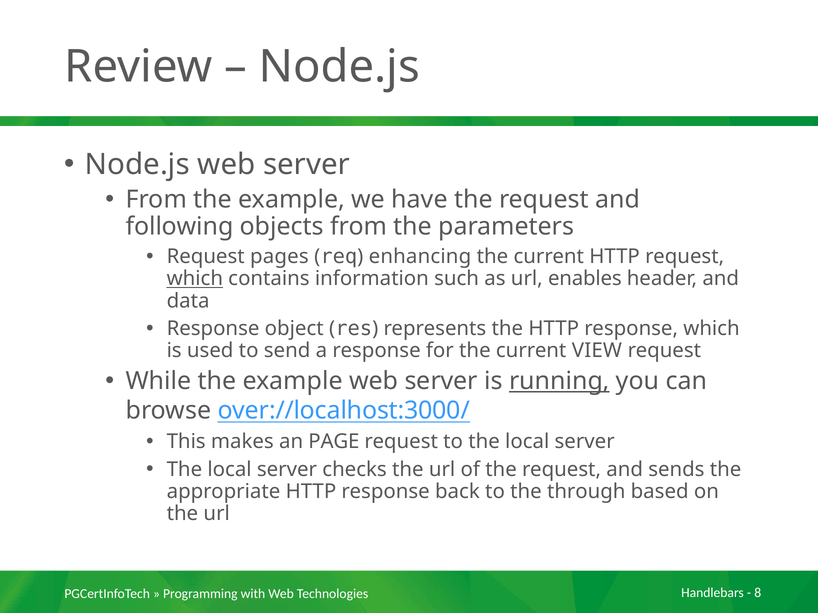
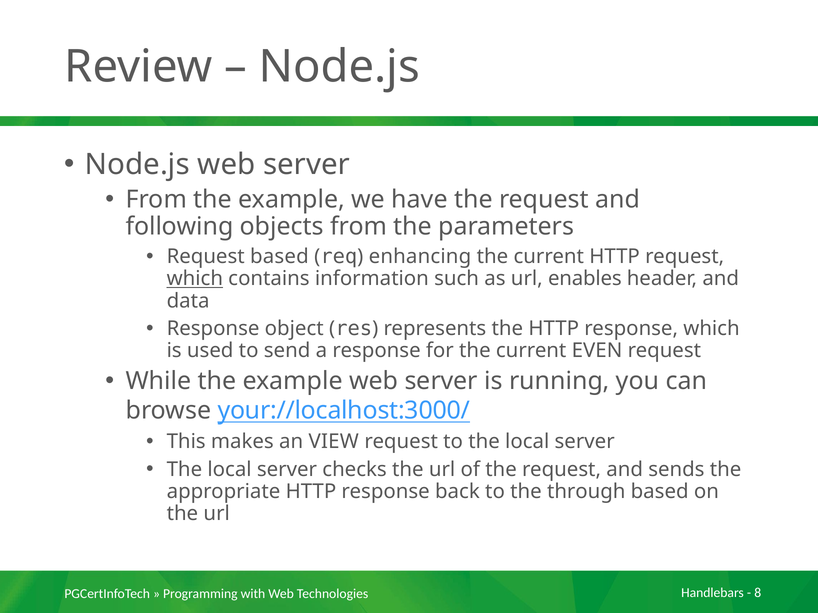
Request pages: pages -> based
VIEW: VIEW -> EVEN
running underline: present -> none
over://localhost:3000/: over://localhost:3000/ -> your://localhost:3000/
PAGE: PAGE -> VIEW
